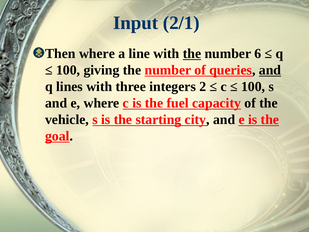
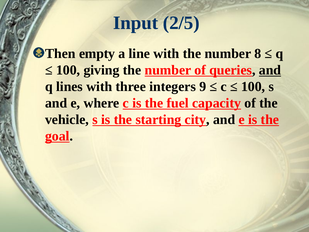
2/1: 2/1 -> 2/5
Then where: where -> empty
the at (192, 54) underline: present -> none
6: 6 -> 8
2: 2 -> 9
